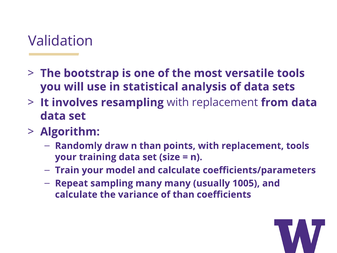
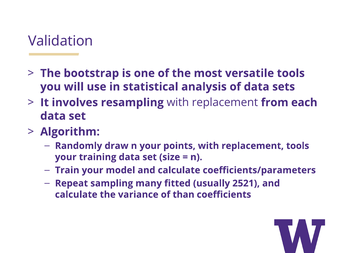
from data: data -> each
n than: than -> your
many many: many -> fitted
1005: 1005 -> 2521
